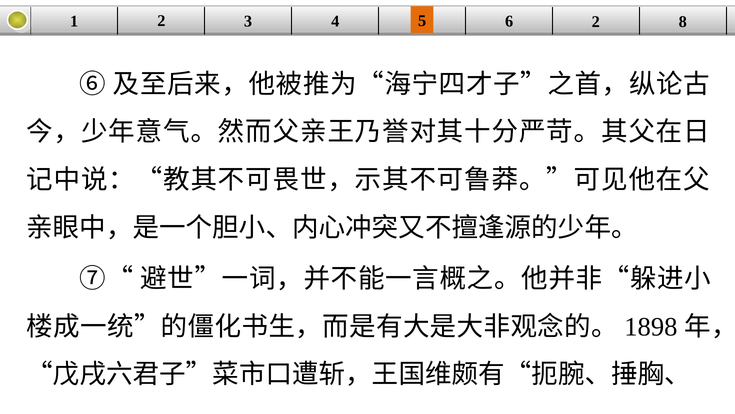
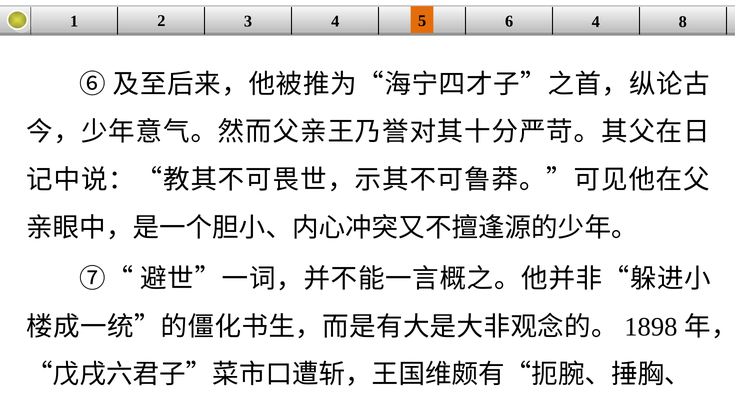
6 2: 2 -> 4
